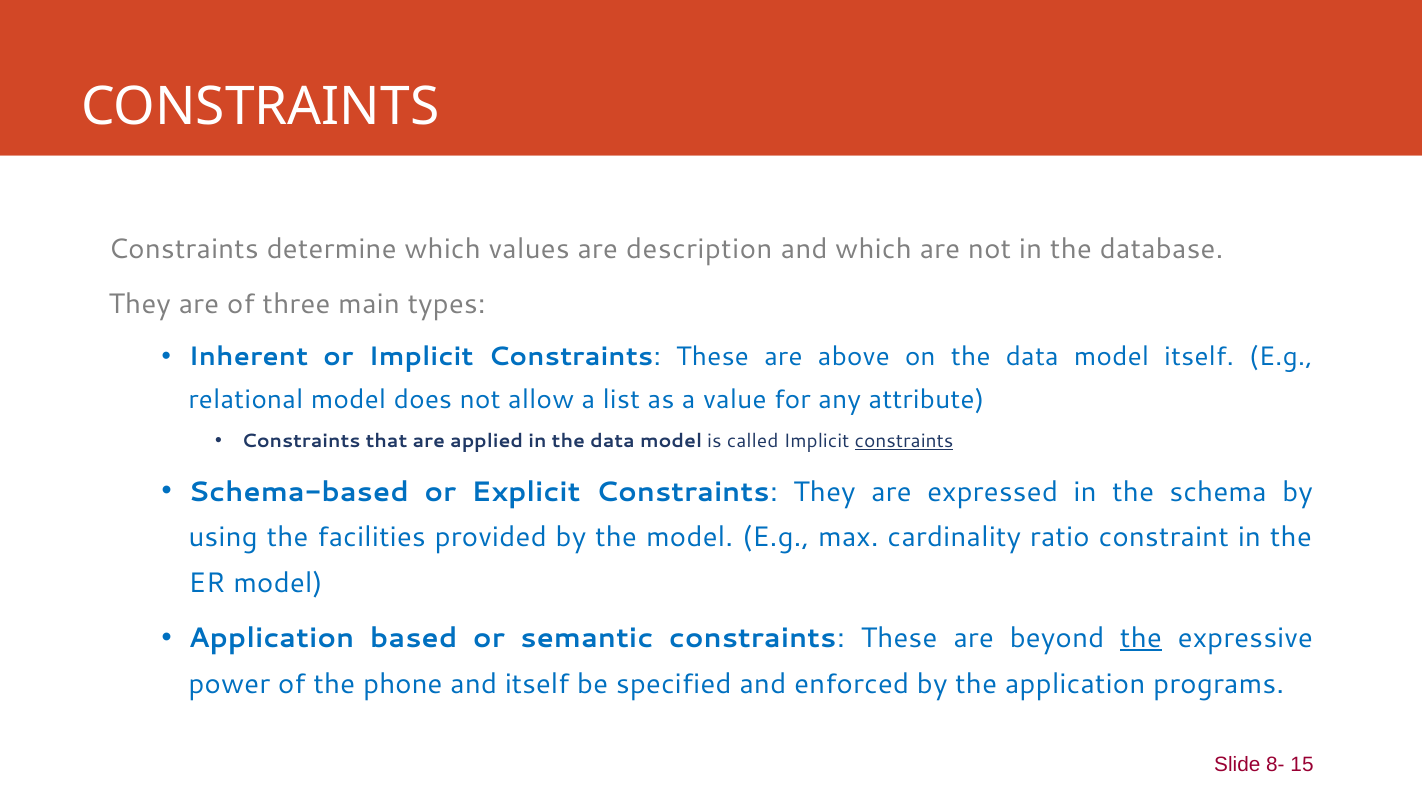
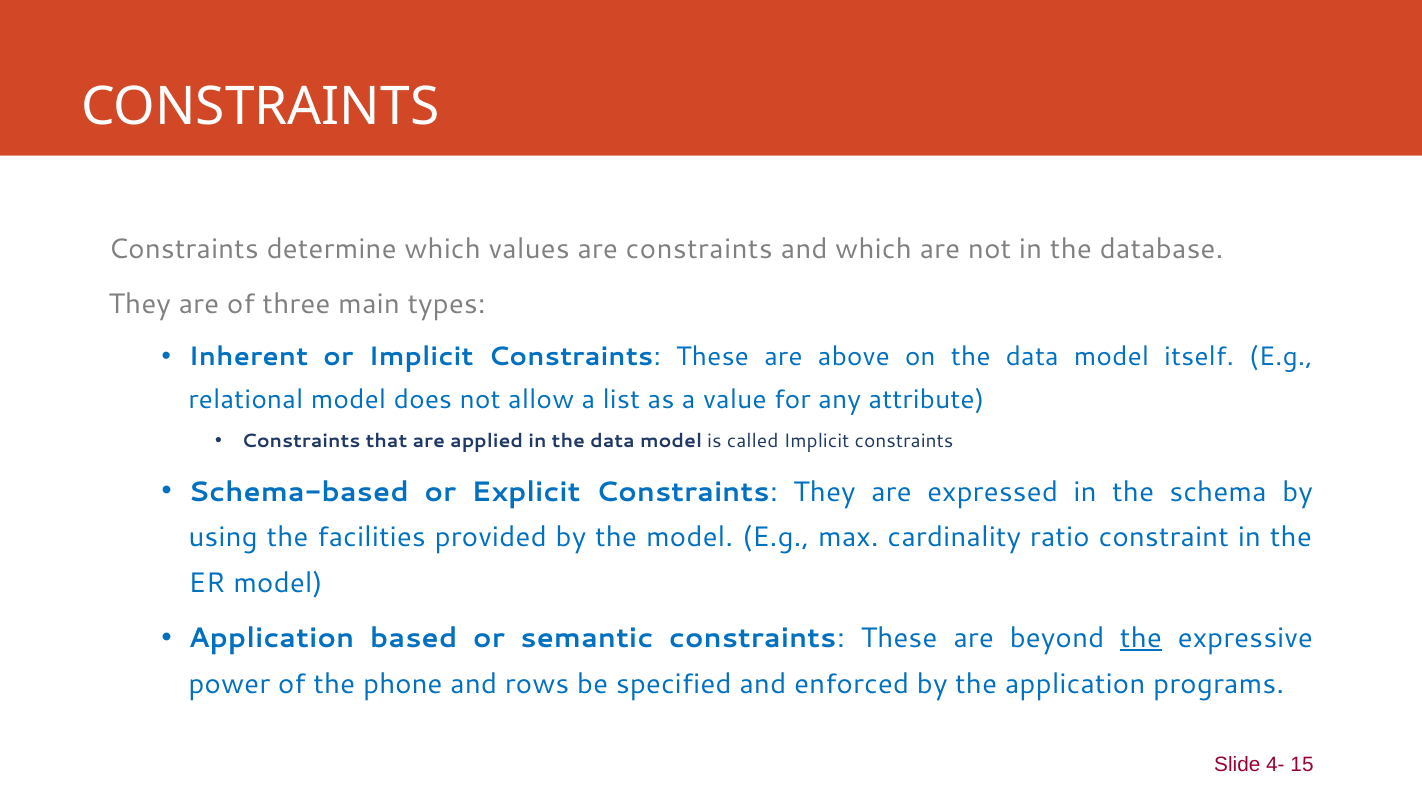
are description: description -> constraints
constraints at (904, 441) underline: present -> none
and itself: itself -> rows
8-: 8- -> 4-
